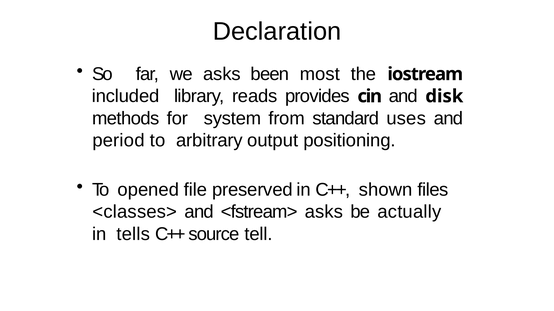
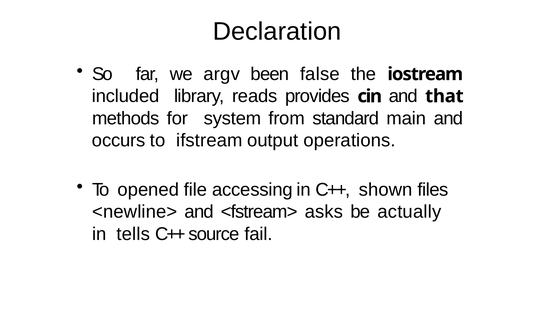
we asks: asks -> argv
most: most -> false
disk: disk -> that
uses: uses -> main
period: period -> occurs
arbitrary: arbitrary -> ifstream
positioning: positioning -> operations
preserved: preserved -> accessing
<classes>: <classes> -> <newline>
tell: tell -> fail
